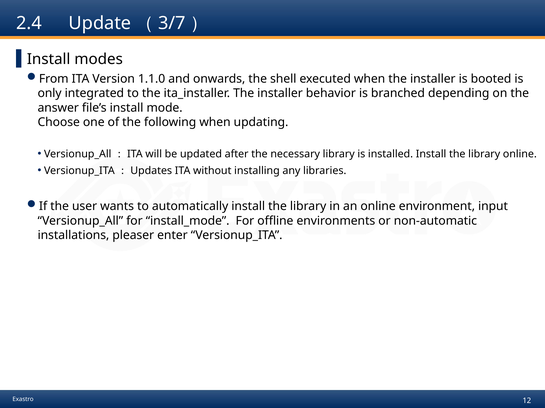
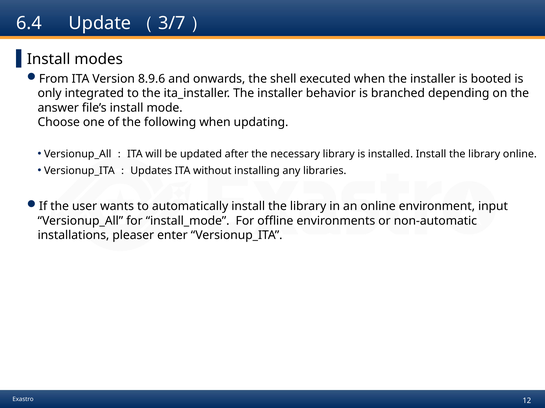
2.4: 2.4 -> 6.4
1.1.0: 1.1.0 -> 8.9.6
